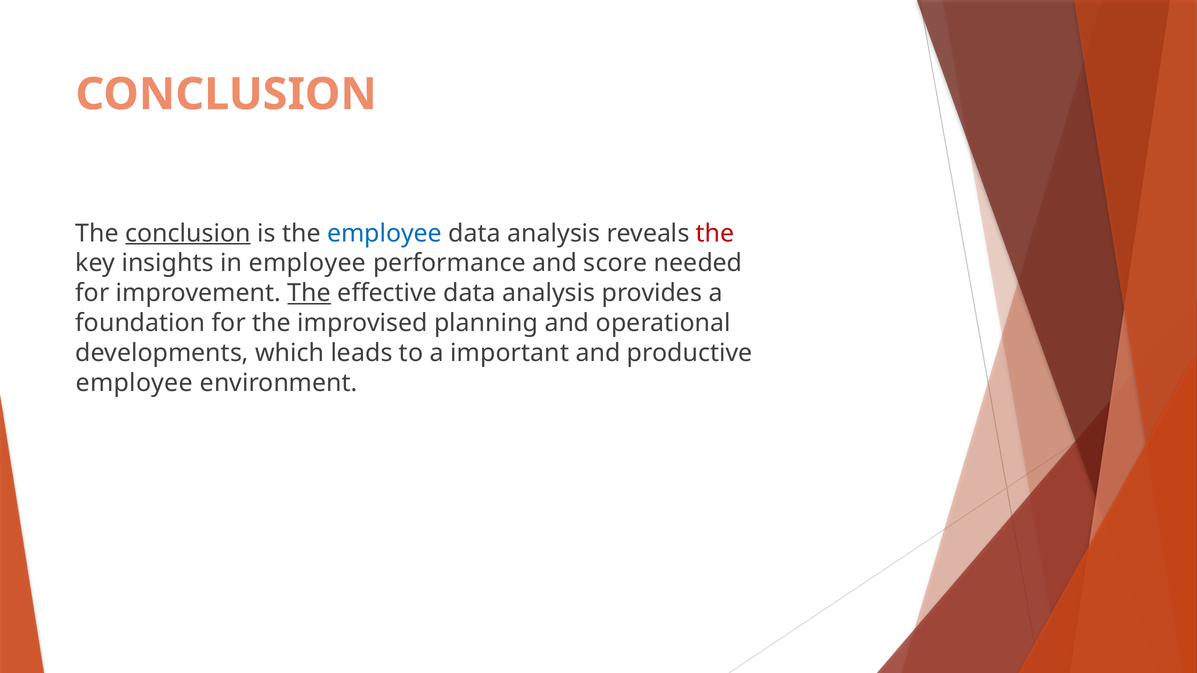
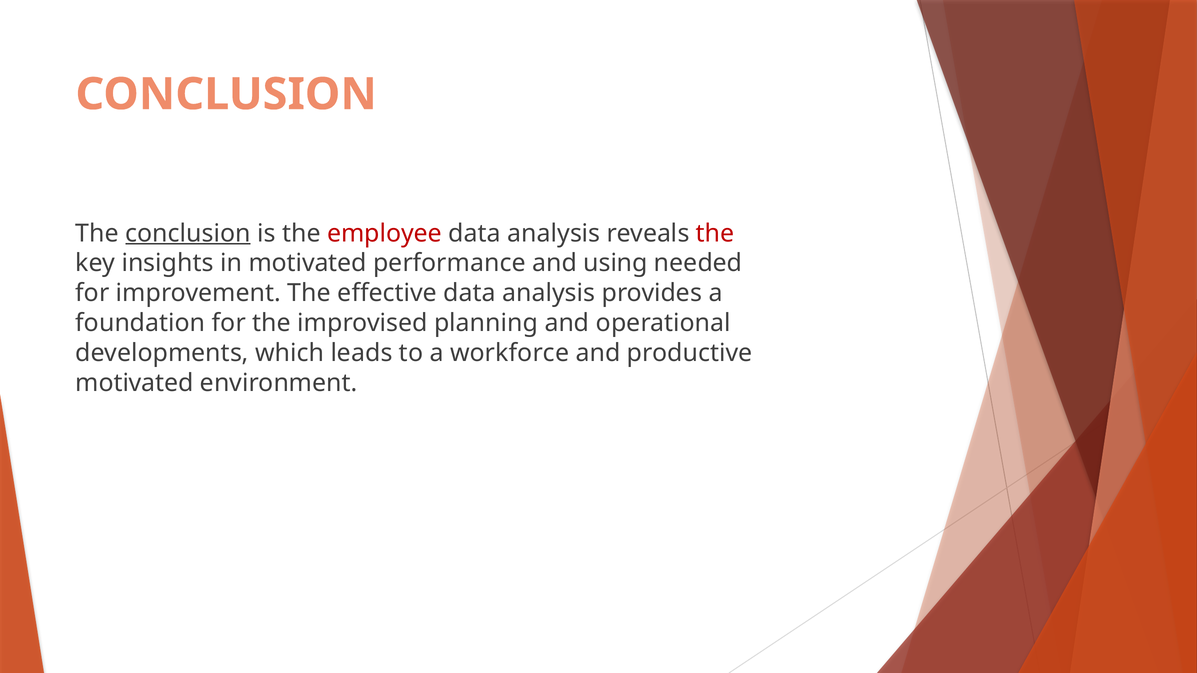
employee at (385, 233) colour: blue -> red
in employee: employee -> motivated
score: score -> using
The at (309, 293) underline: present -> none
important: important -> workforce
employee at (134, 383): employee -> motivated
